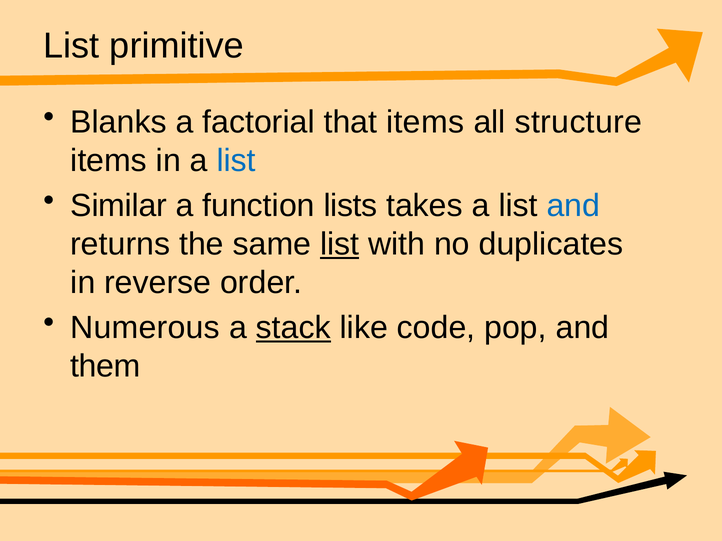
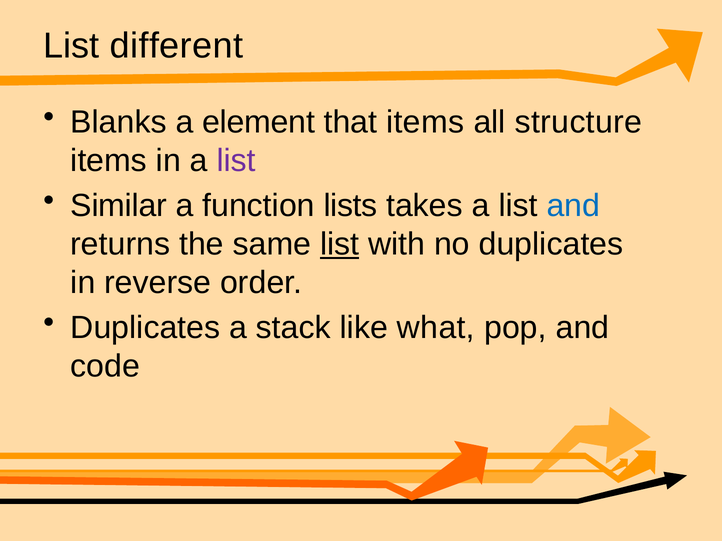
primitive: primitive -> different
factorial: factorial -> element
list at (236, 161) colour: blue -> purple
Numerous at (145, 328): Numerous -> Duplicates
stack underline: present -> none
code: code -> what
them: them -> code
